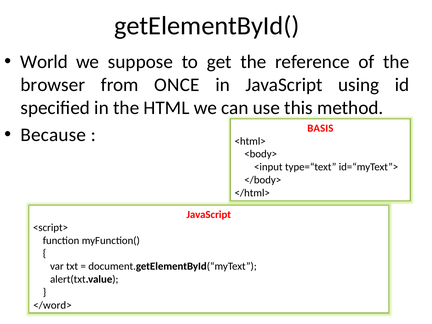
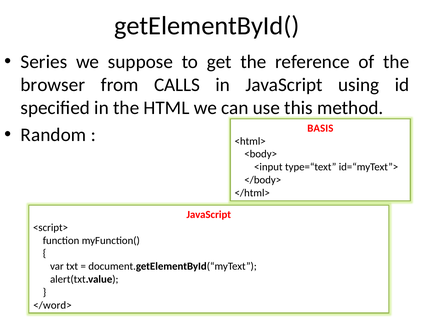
World: World -> Series
ONCE: ONCE -> CALLS
Because: Because -> Random
